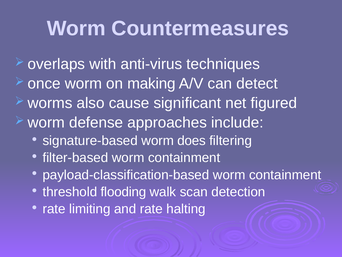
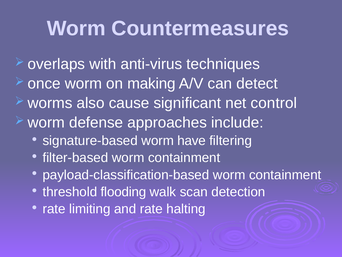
figured: figured -> control
does: does -> have
